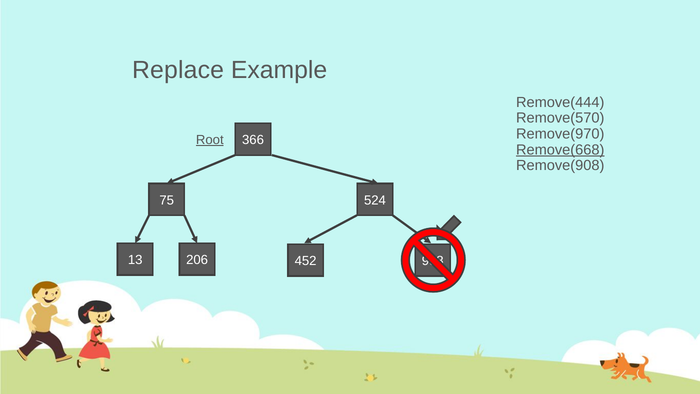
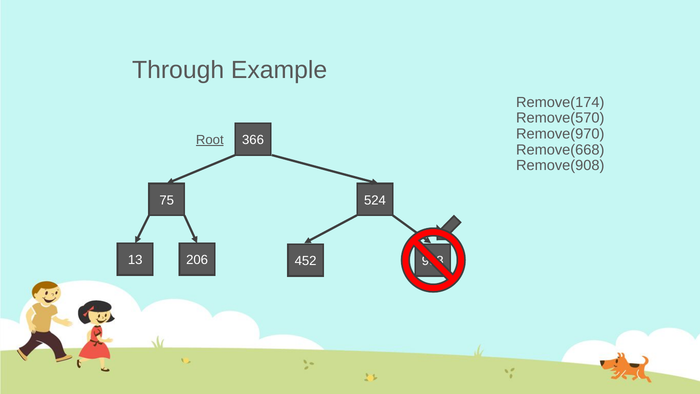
Replace: Replace -> Through
Remove(444: Remove(444 -> Remove(174
Remove(668 underline: present -> none
